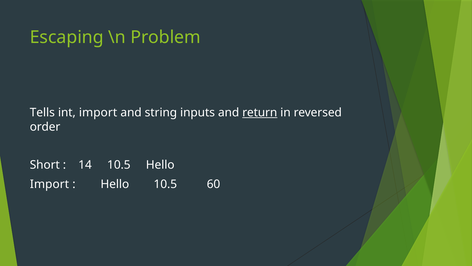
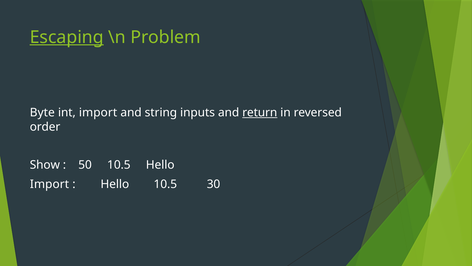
Escaping underline: none -> present
Tells: Tells -> Byte
Short: Short -> Show
14: 14 -> 50
60: 60 -> 30
